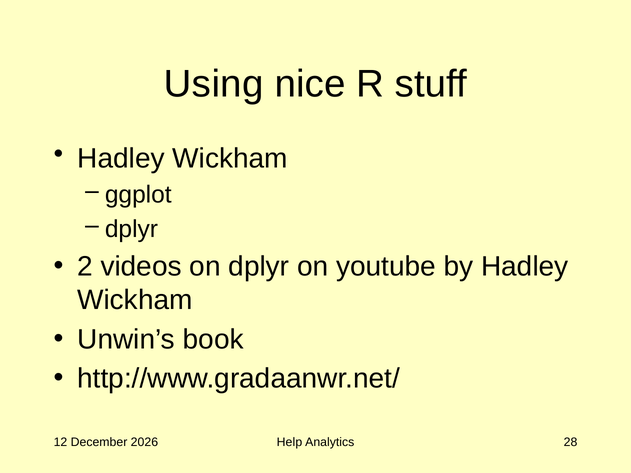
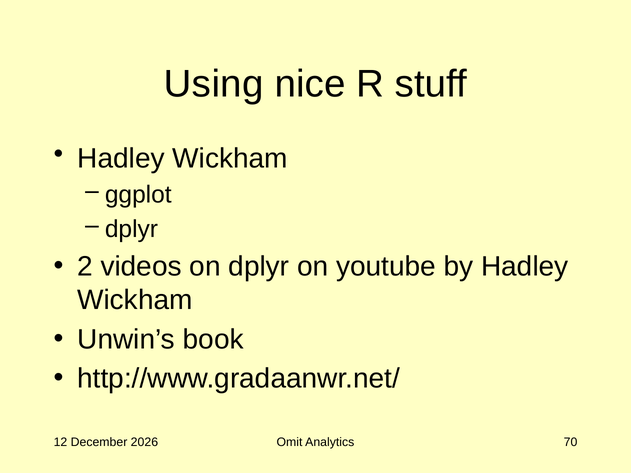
Help: Help -> Omit
28: 28 -> 70
